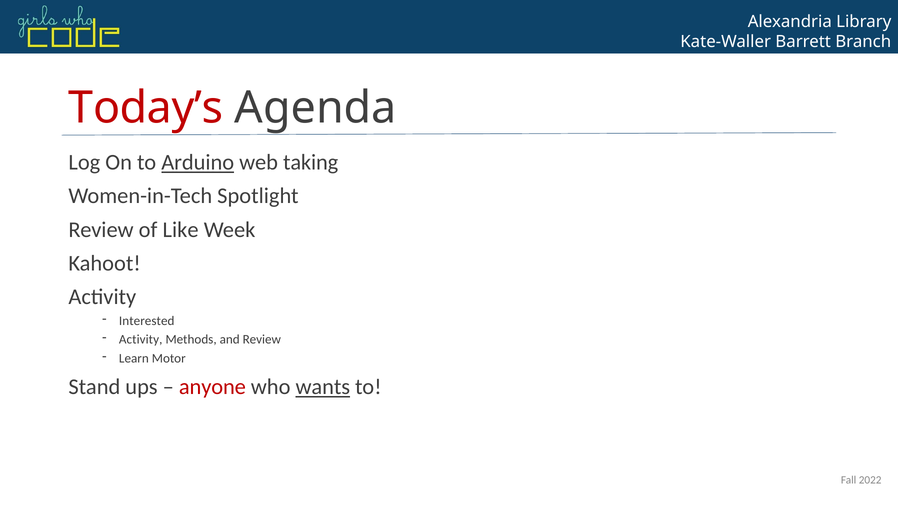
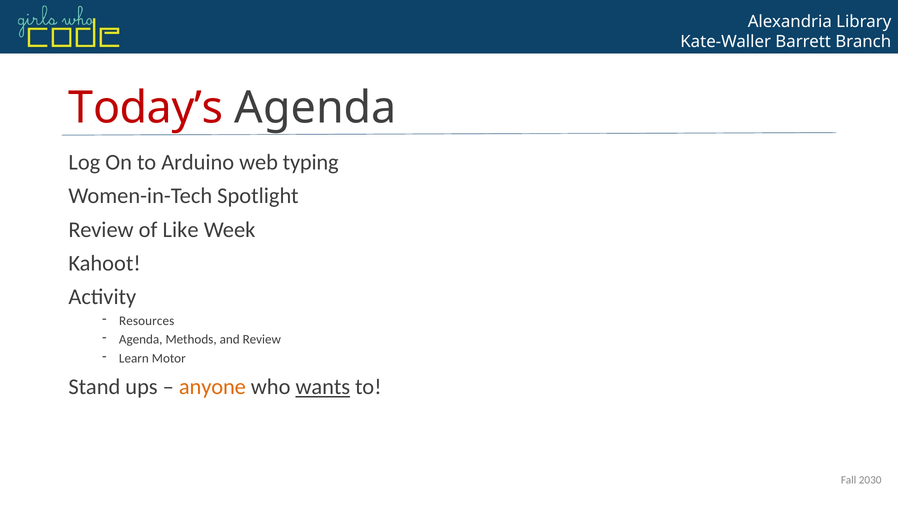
Arduino underline: present -> none
taking: taking -> typing
Interested: Interested -> Resources
Activity at (141, 340): Activity -> Agenda
anyone colour: red -> orange
2022: 2022 -> 2030
